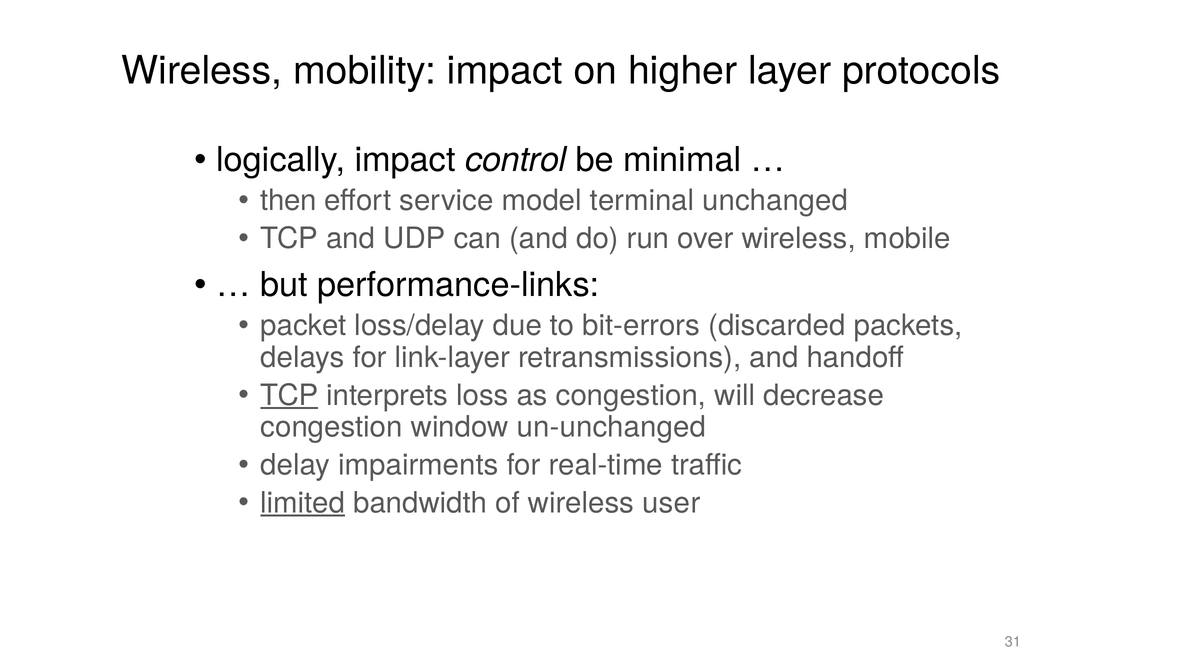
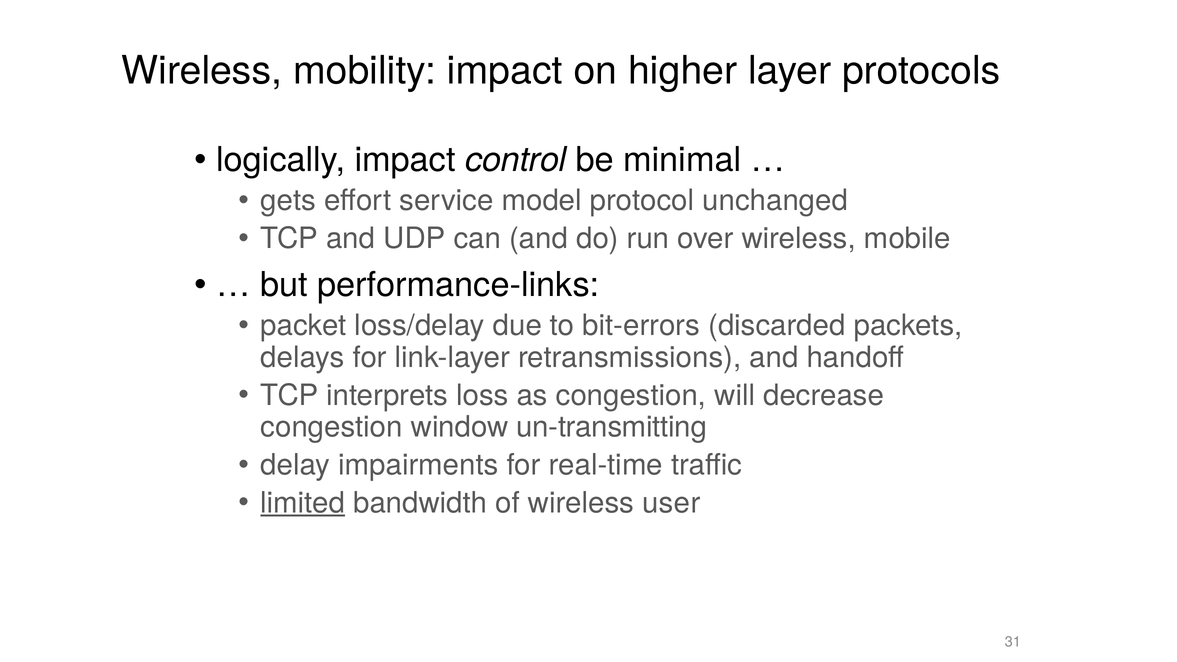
then: then -> gets
terminal: terminal -> protocol
TCP at (289, 395) underline: present -> none
un-unchanged: un-unchanged -> un-transmitting
